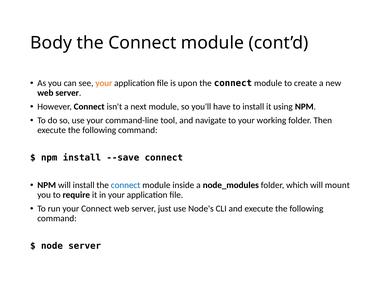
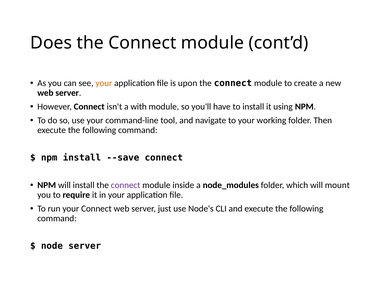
Body: Body -> Does
next: next -> with
connect at (126, 185) colour: blue -> purple
